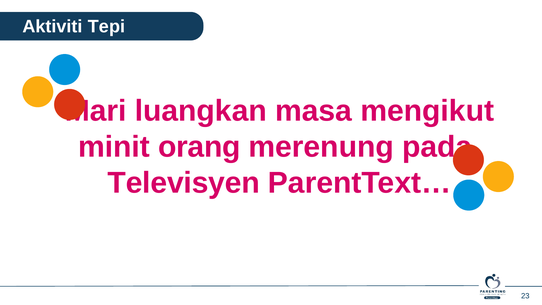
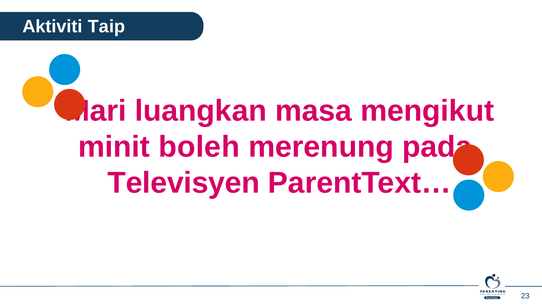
Tepi: Tepi -> Taip
orang: orang -> boleh
